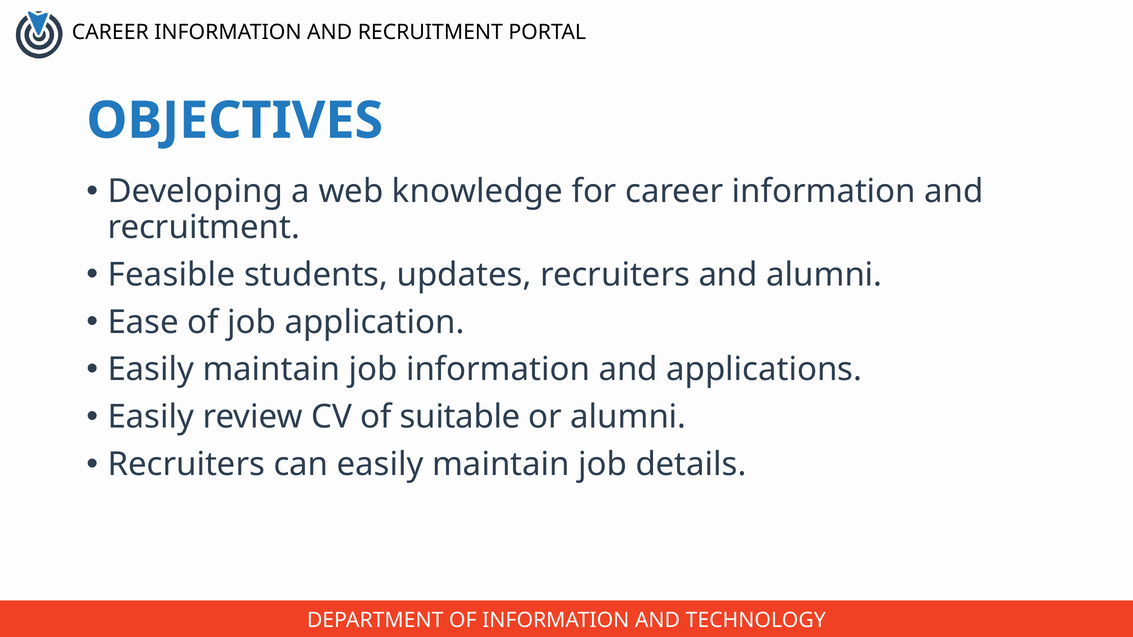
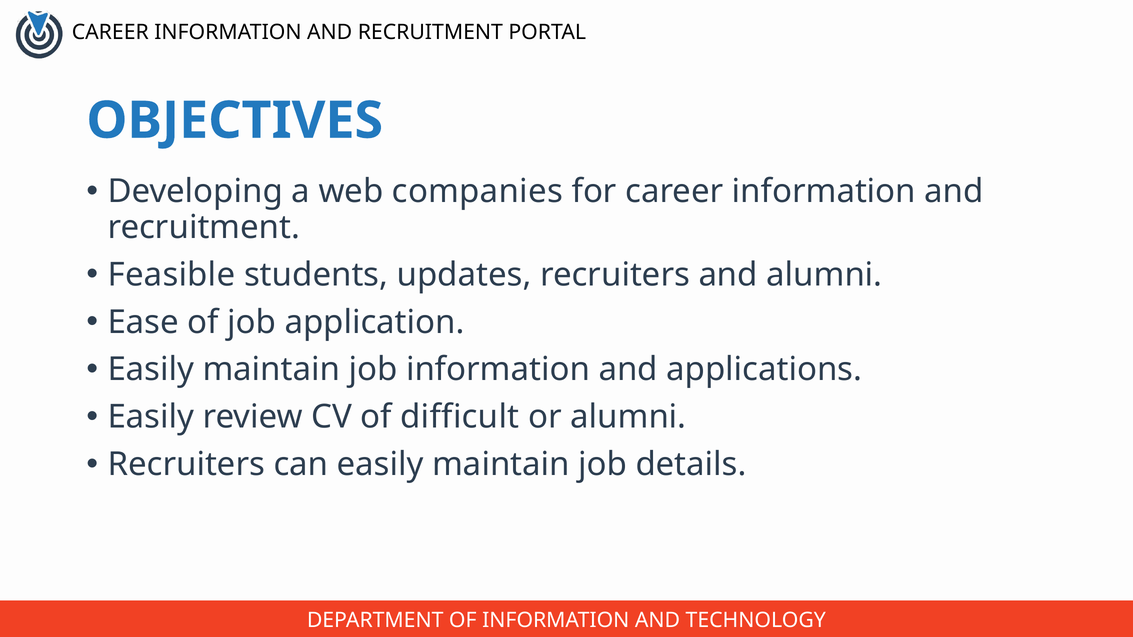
knowledge: knowledge -> companies
suitable: suitable -> difficult
